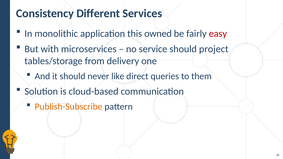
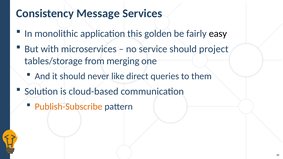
Different: Different -> Message
owned: owned -> golden
easy colour: red -> black
delivery: delivery -> merging
